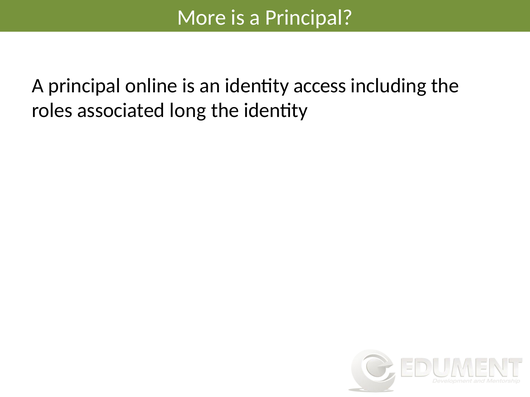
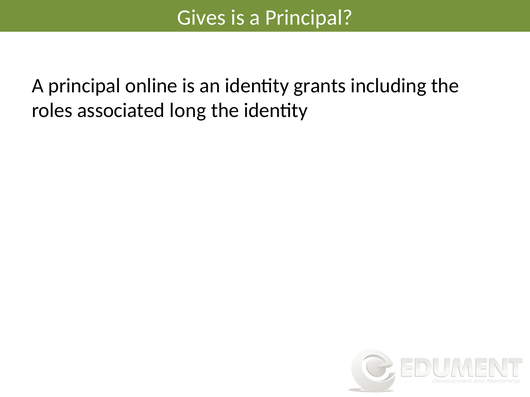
More: More -> Gives
access: access -> grants
